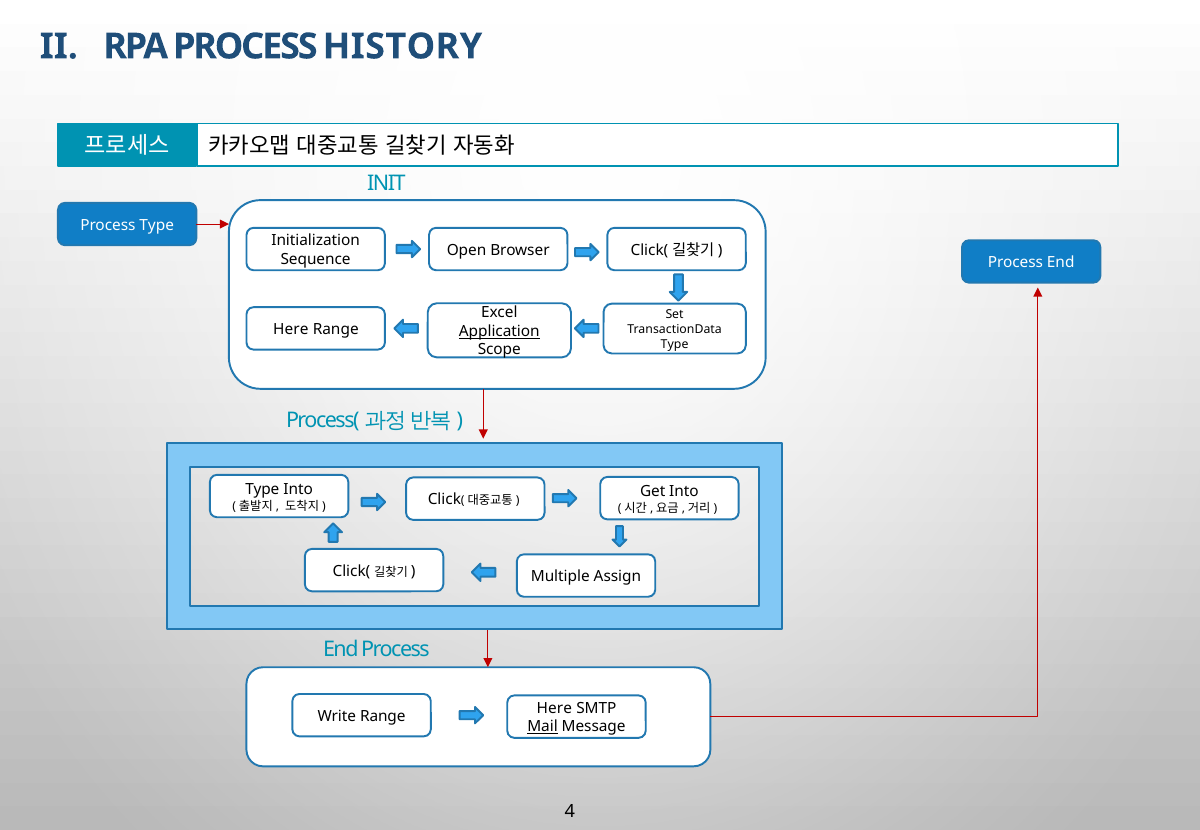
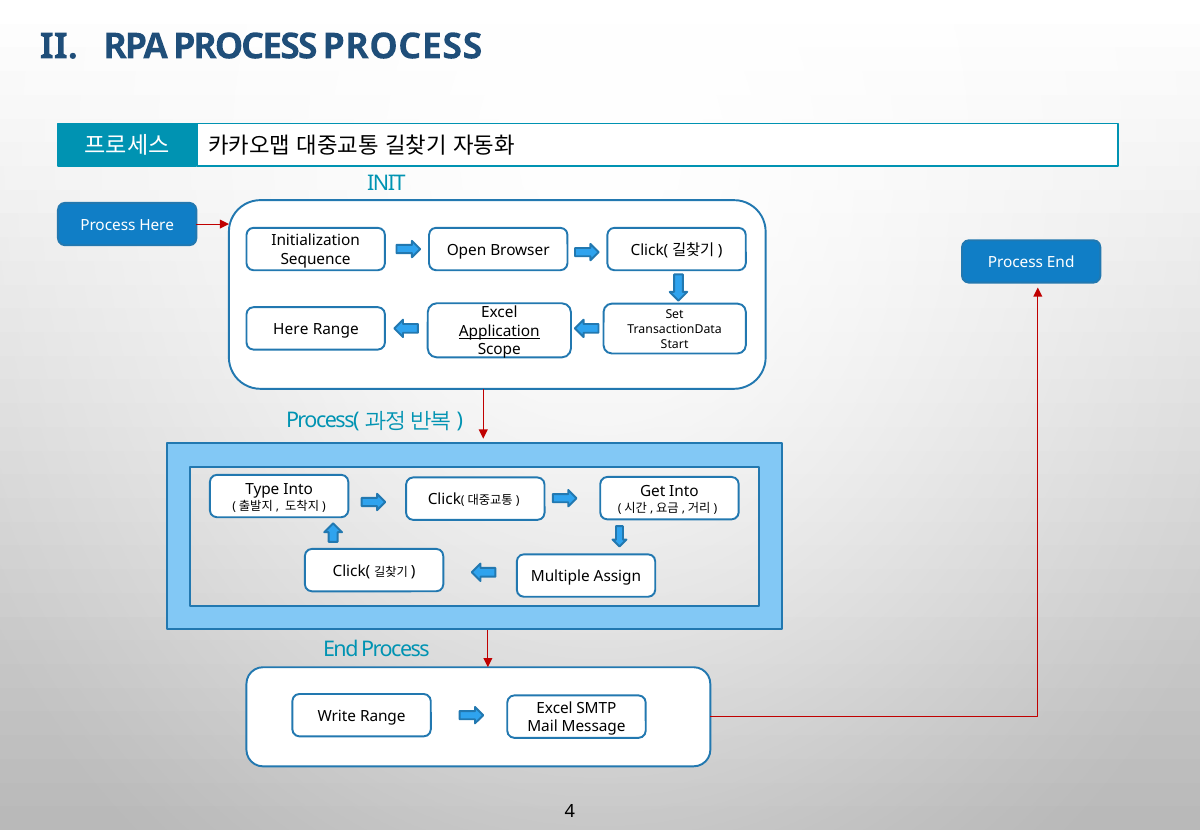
PROCESS HISTORY: HISTORY -> PROCESS
Process Type: Type -> Here
Type at (675, 344): Type -> Start
Here at (554, 709): Here -> Excel
Mail underline: present -> none
